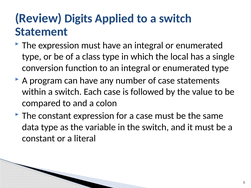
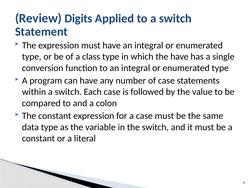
the local: local -> have
